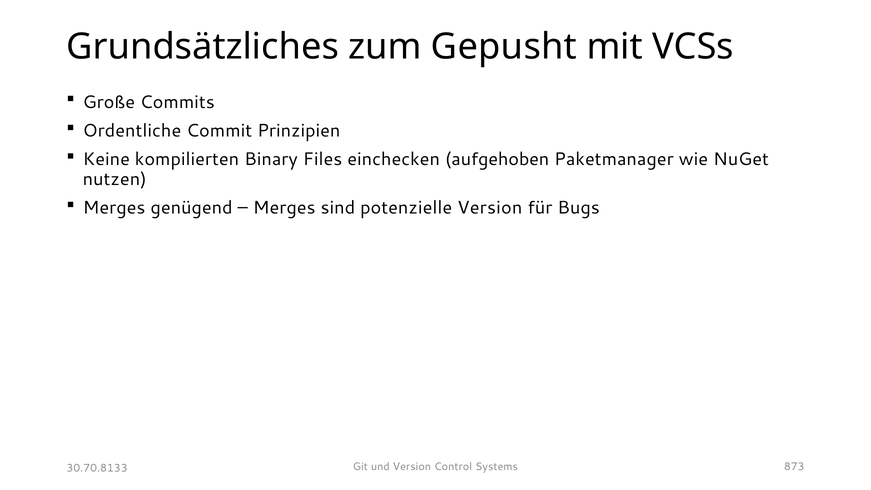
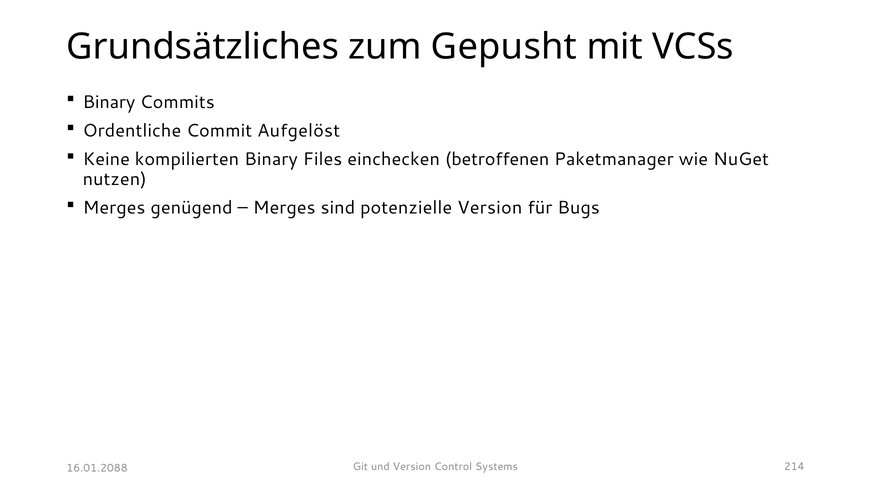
Große at (109, 102): Große -> Binary
Prinzipien: Prinzipien -> Aufgelöst
aufgehoben: aufgehoben -> betroffenen
873: 873 -> 214
30.70.8133: 30.70.8133 -> 16.01.2088
